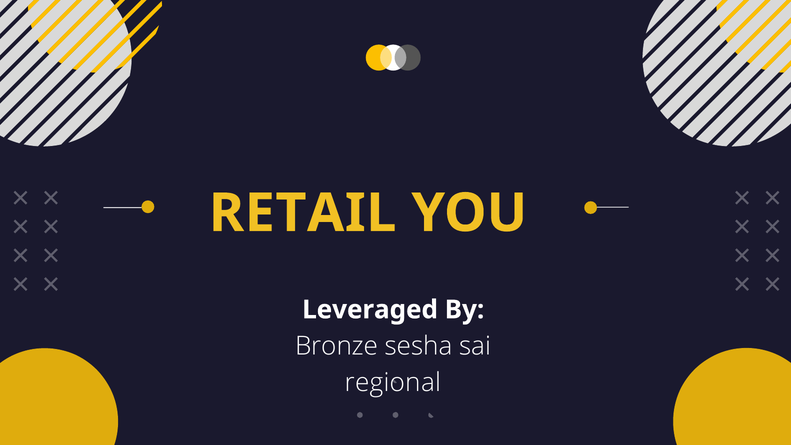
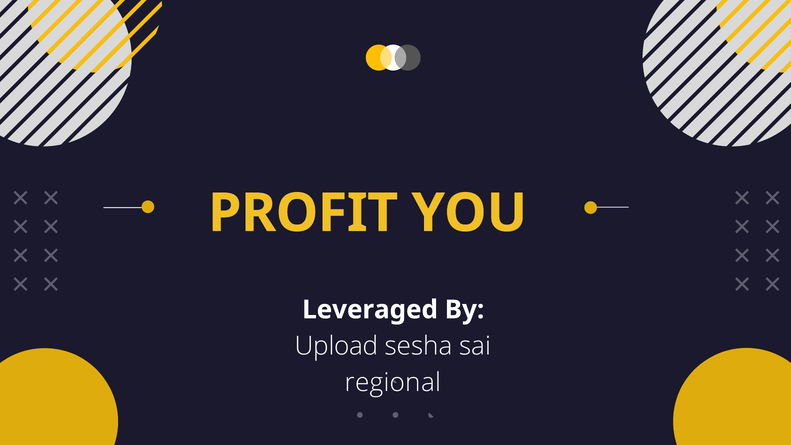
RETAIL: RETAIL -> PROFIT
Bronze: Bronze -> Upload
